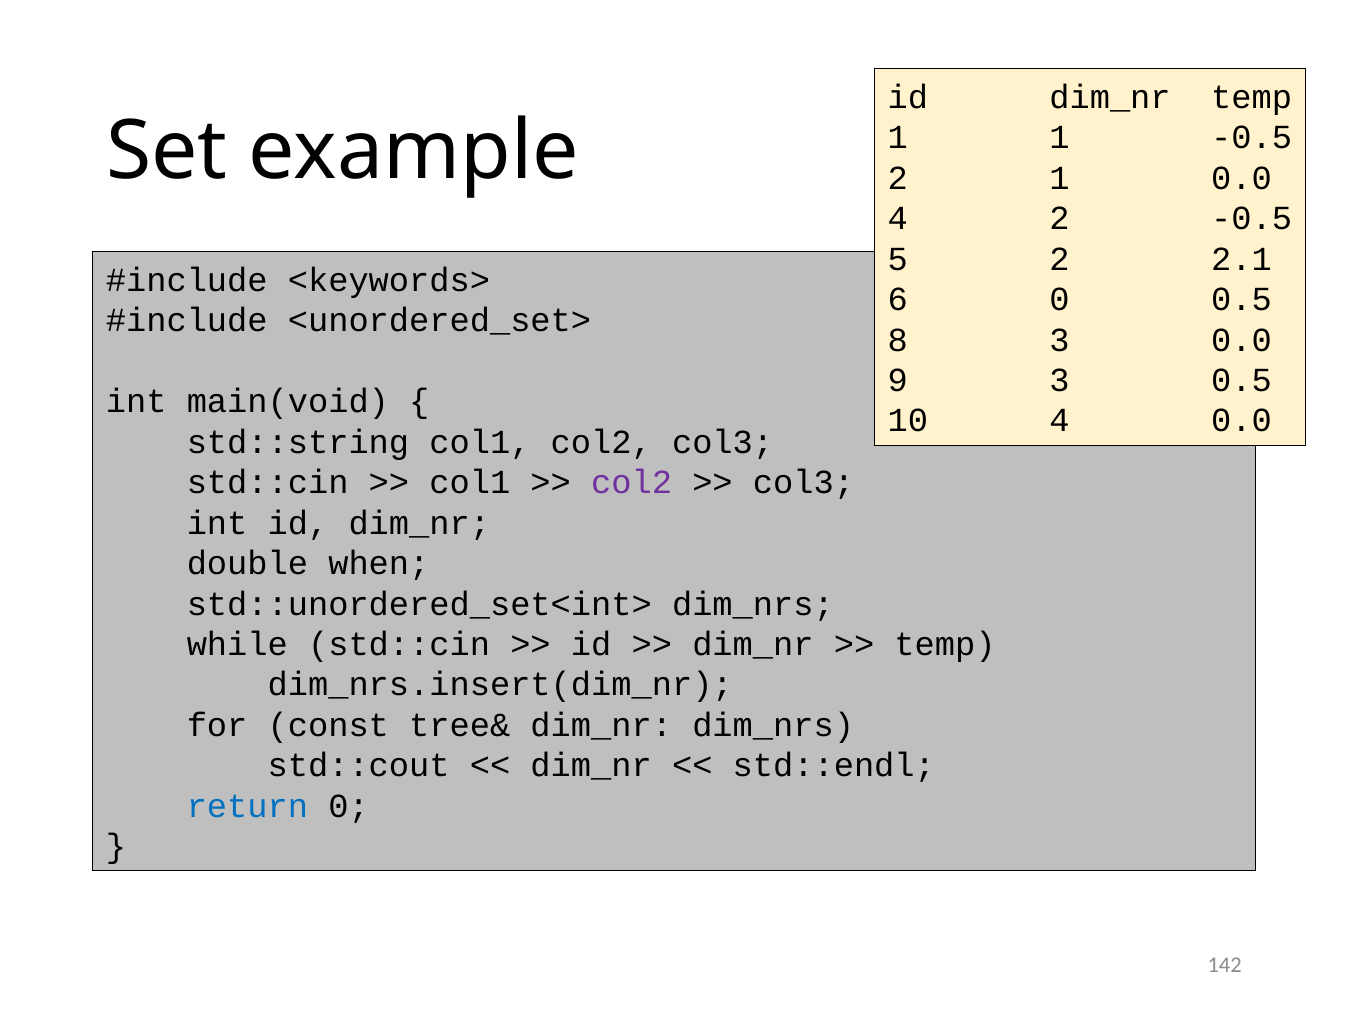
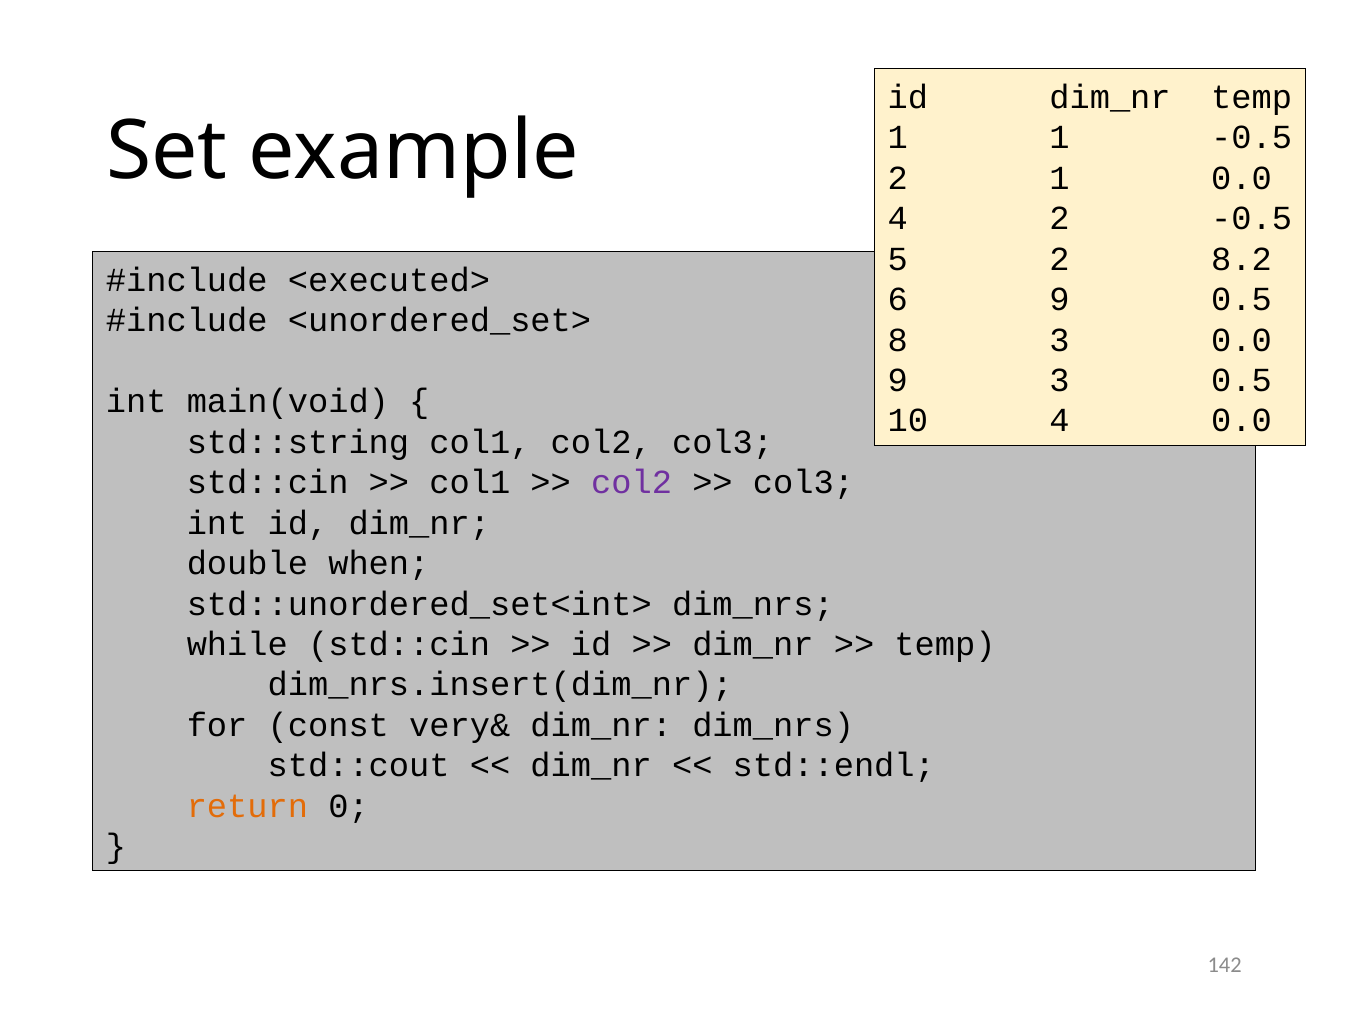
2.1: 2.1 -> 8.2
<keywords>: <keywords> -> <executed>
6 0: 0 -> 9
tree&: tree& -> very&
return colour: blue -> orange
